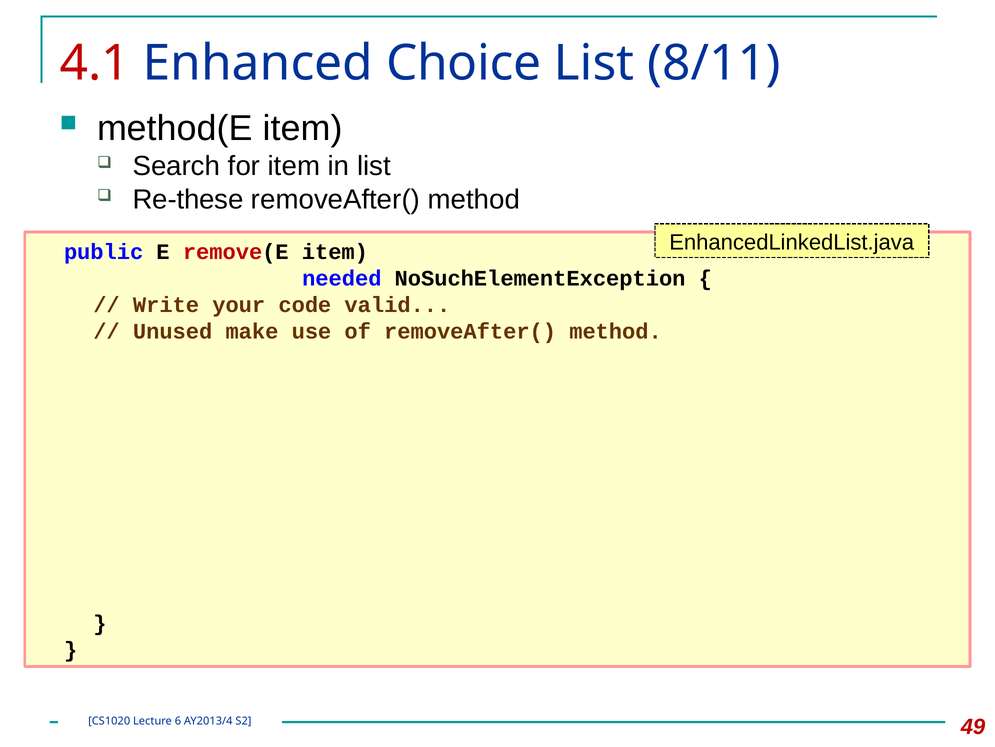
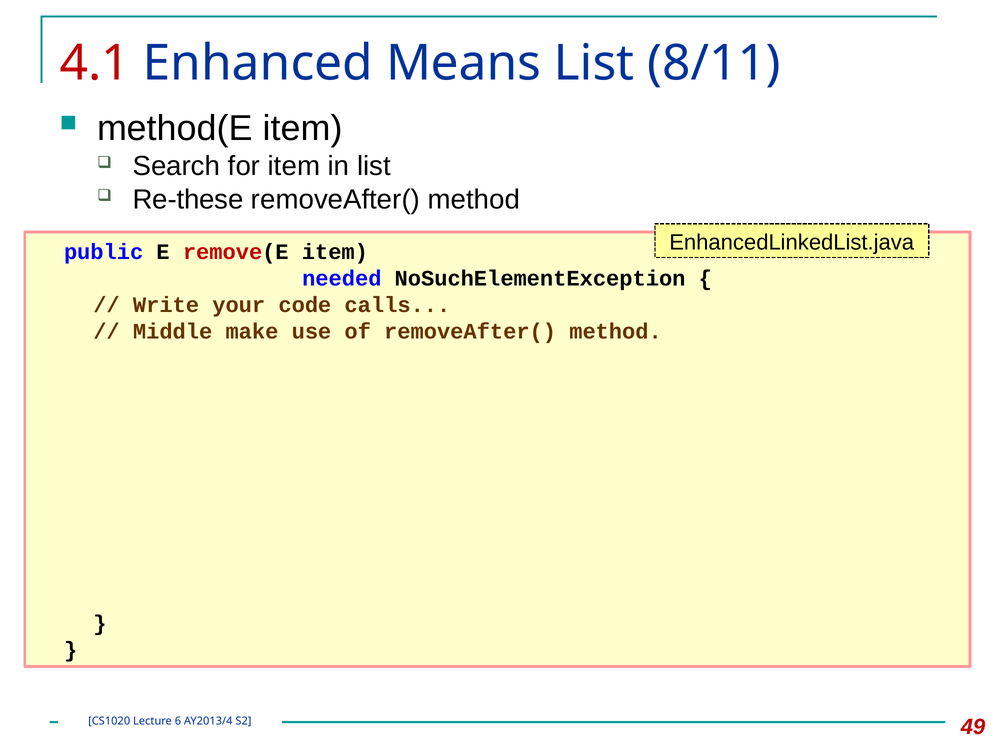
Choice: Choice -> Means
valid: valid -> calls
Unused: Unused -> Middle
